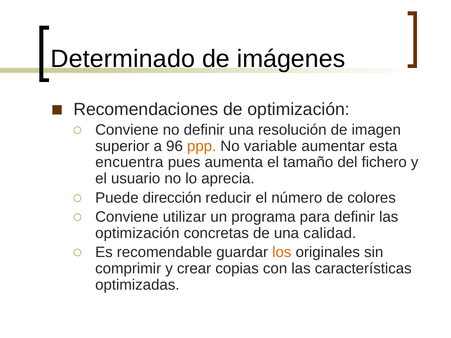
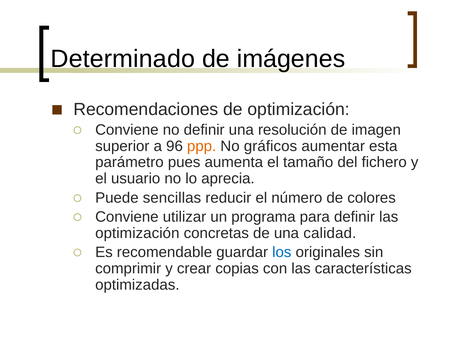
variable: variable -> gráficos
encuentra: encuentra -> parámetro
dirección: dirección -> sencillas
los colour: orange -> blue
